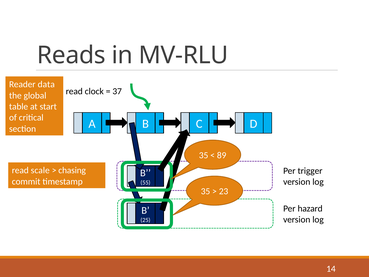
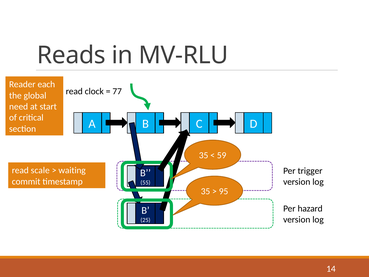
data: data -> each
37: 37 -> 77
table: table -> need
89: 89 -> 59
chasing: chasing -> waiting
23: 23 -> 95
